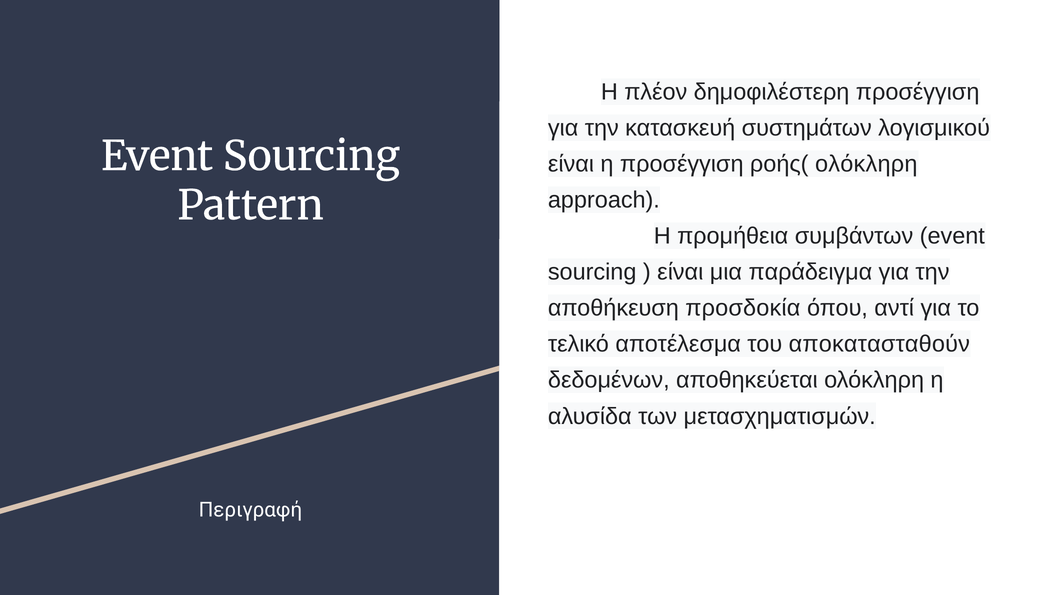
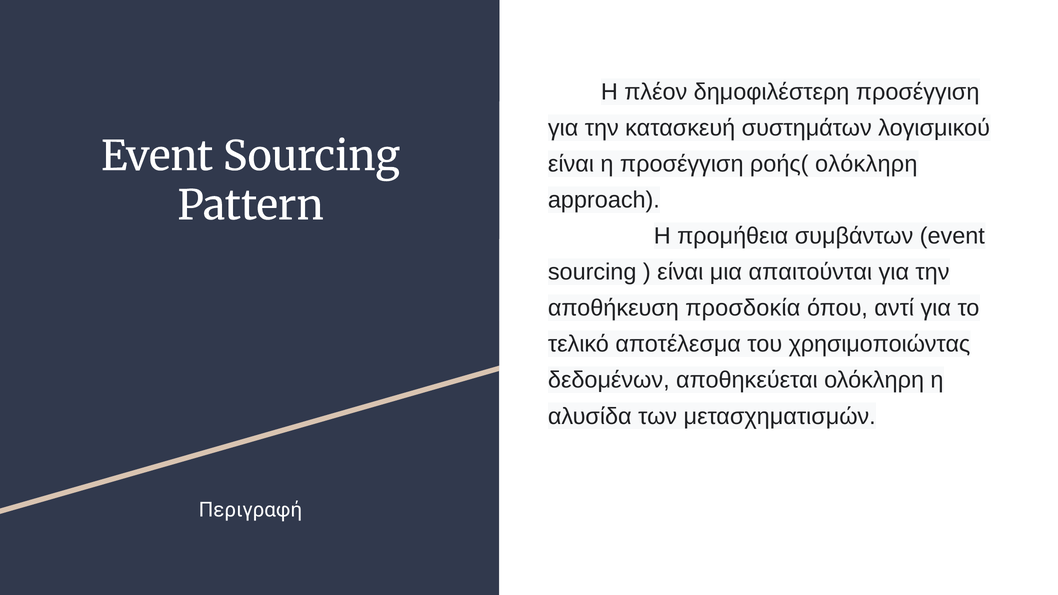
παράδειγμα: παράδειγμα -> απαιτούνται
αποκατασταθούν: αποκατασταθούν -> χρησιμοποιώντας
